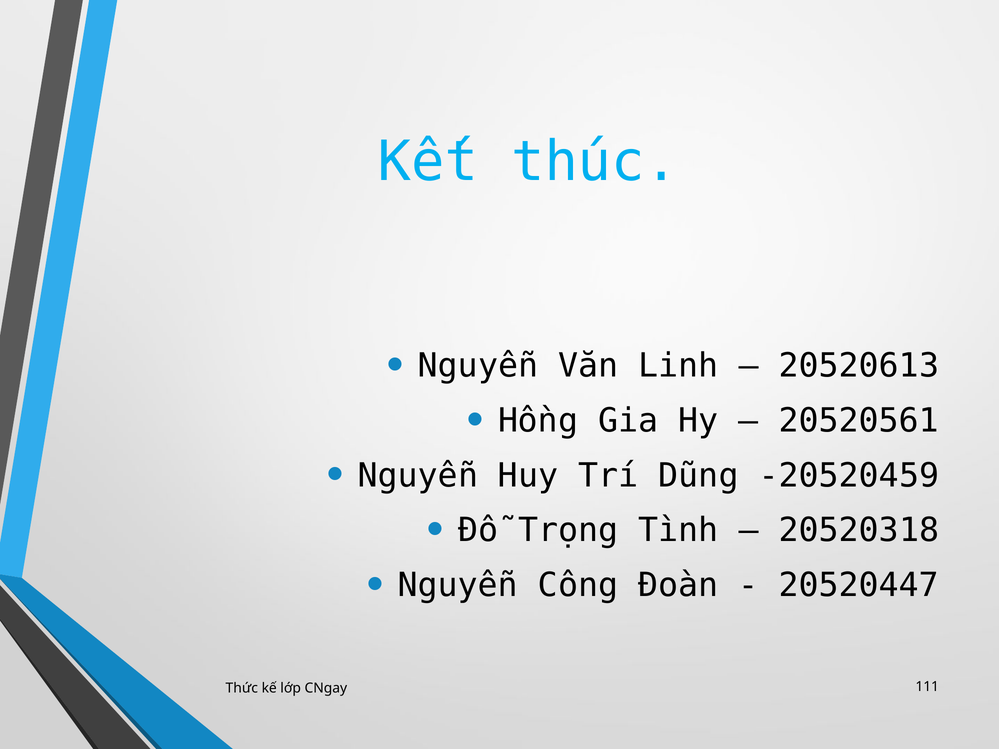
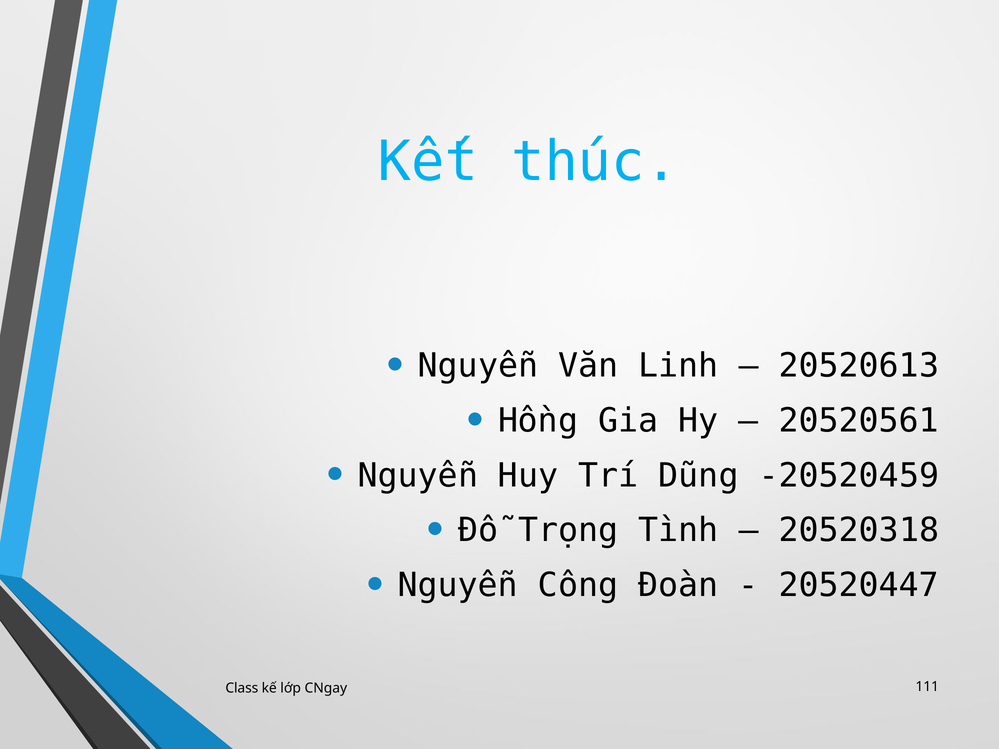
Thức: Thức -> Class
